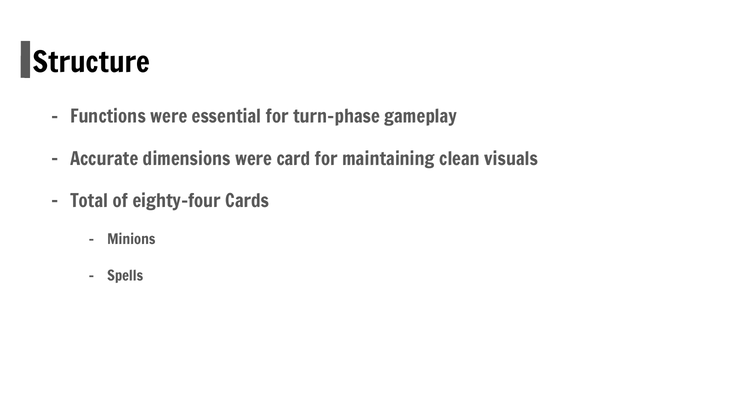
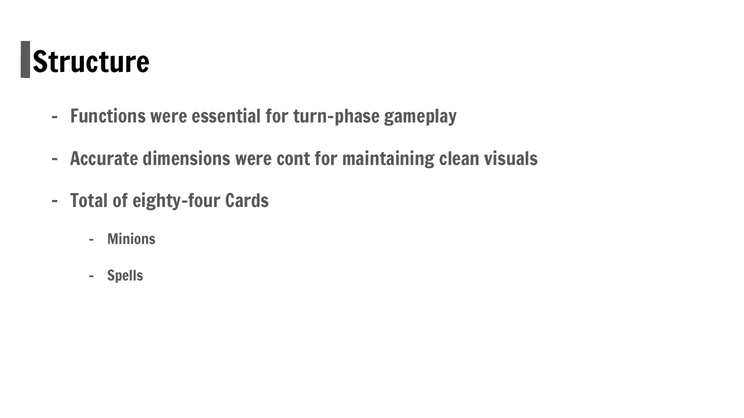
card: card -> cont
